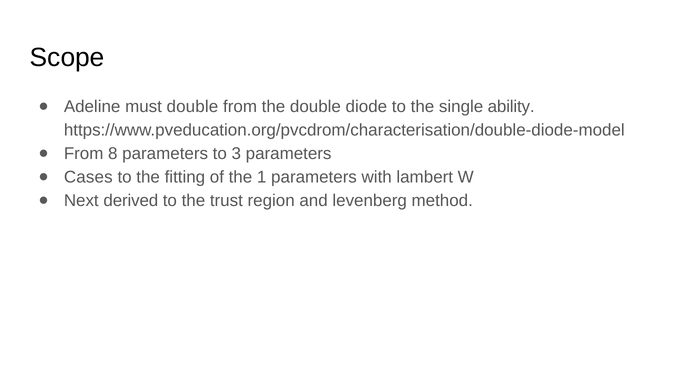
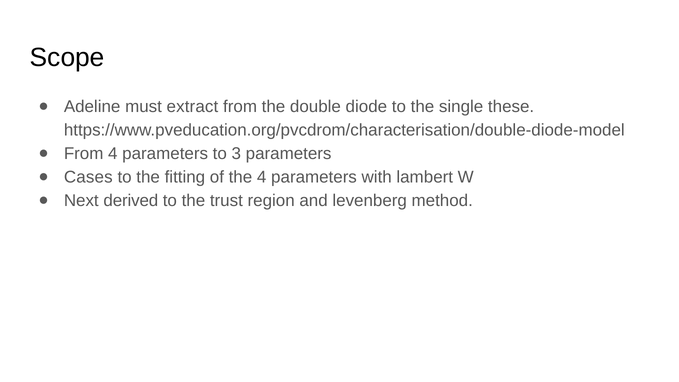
must double: double -> extract
ability: ability -> these
From 8: 8 -> 4
the 1: 1 -> 4
